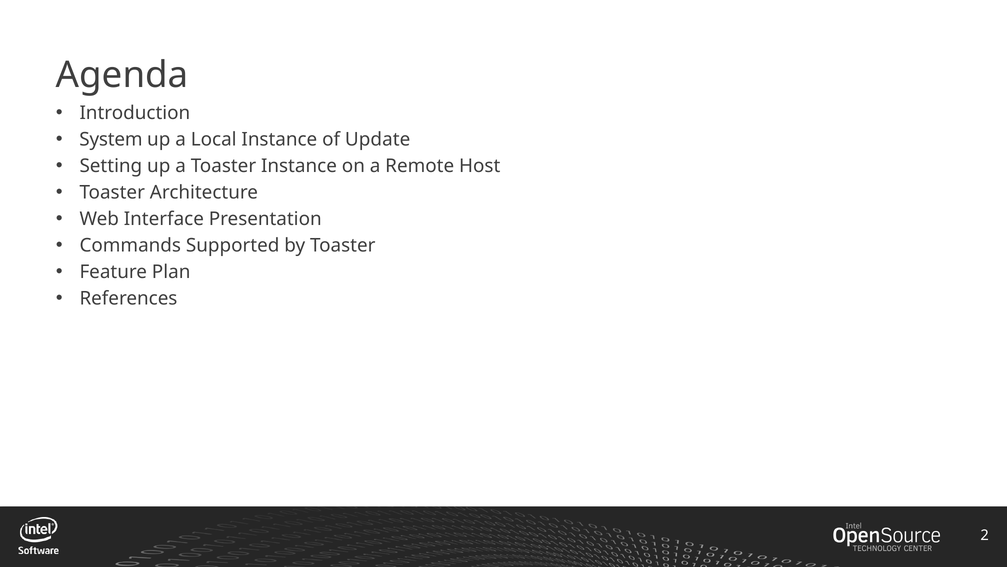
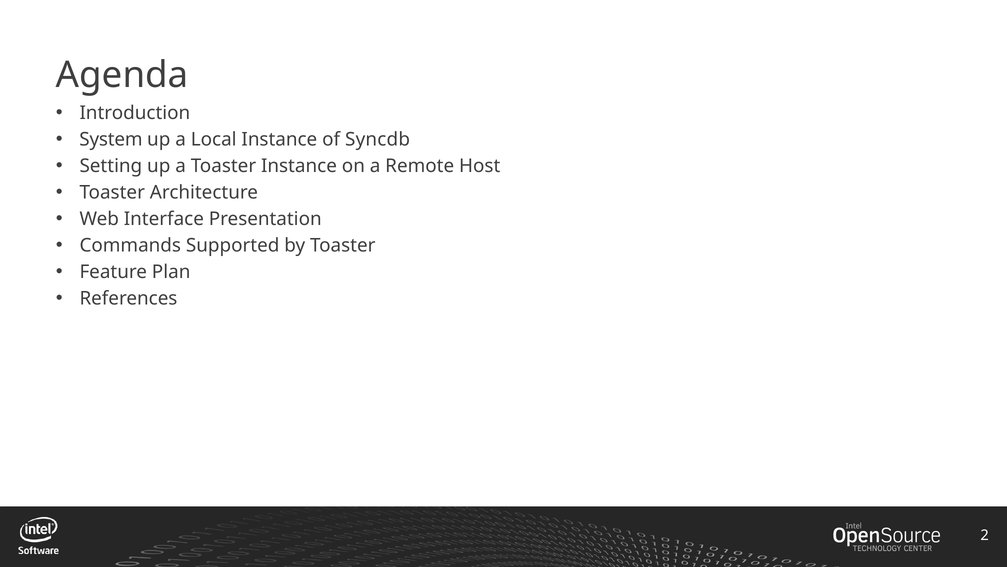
Update: Update -> Syncdb
